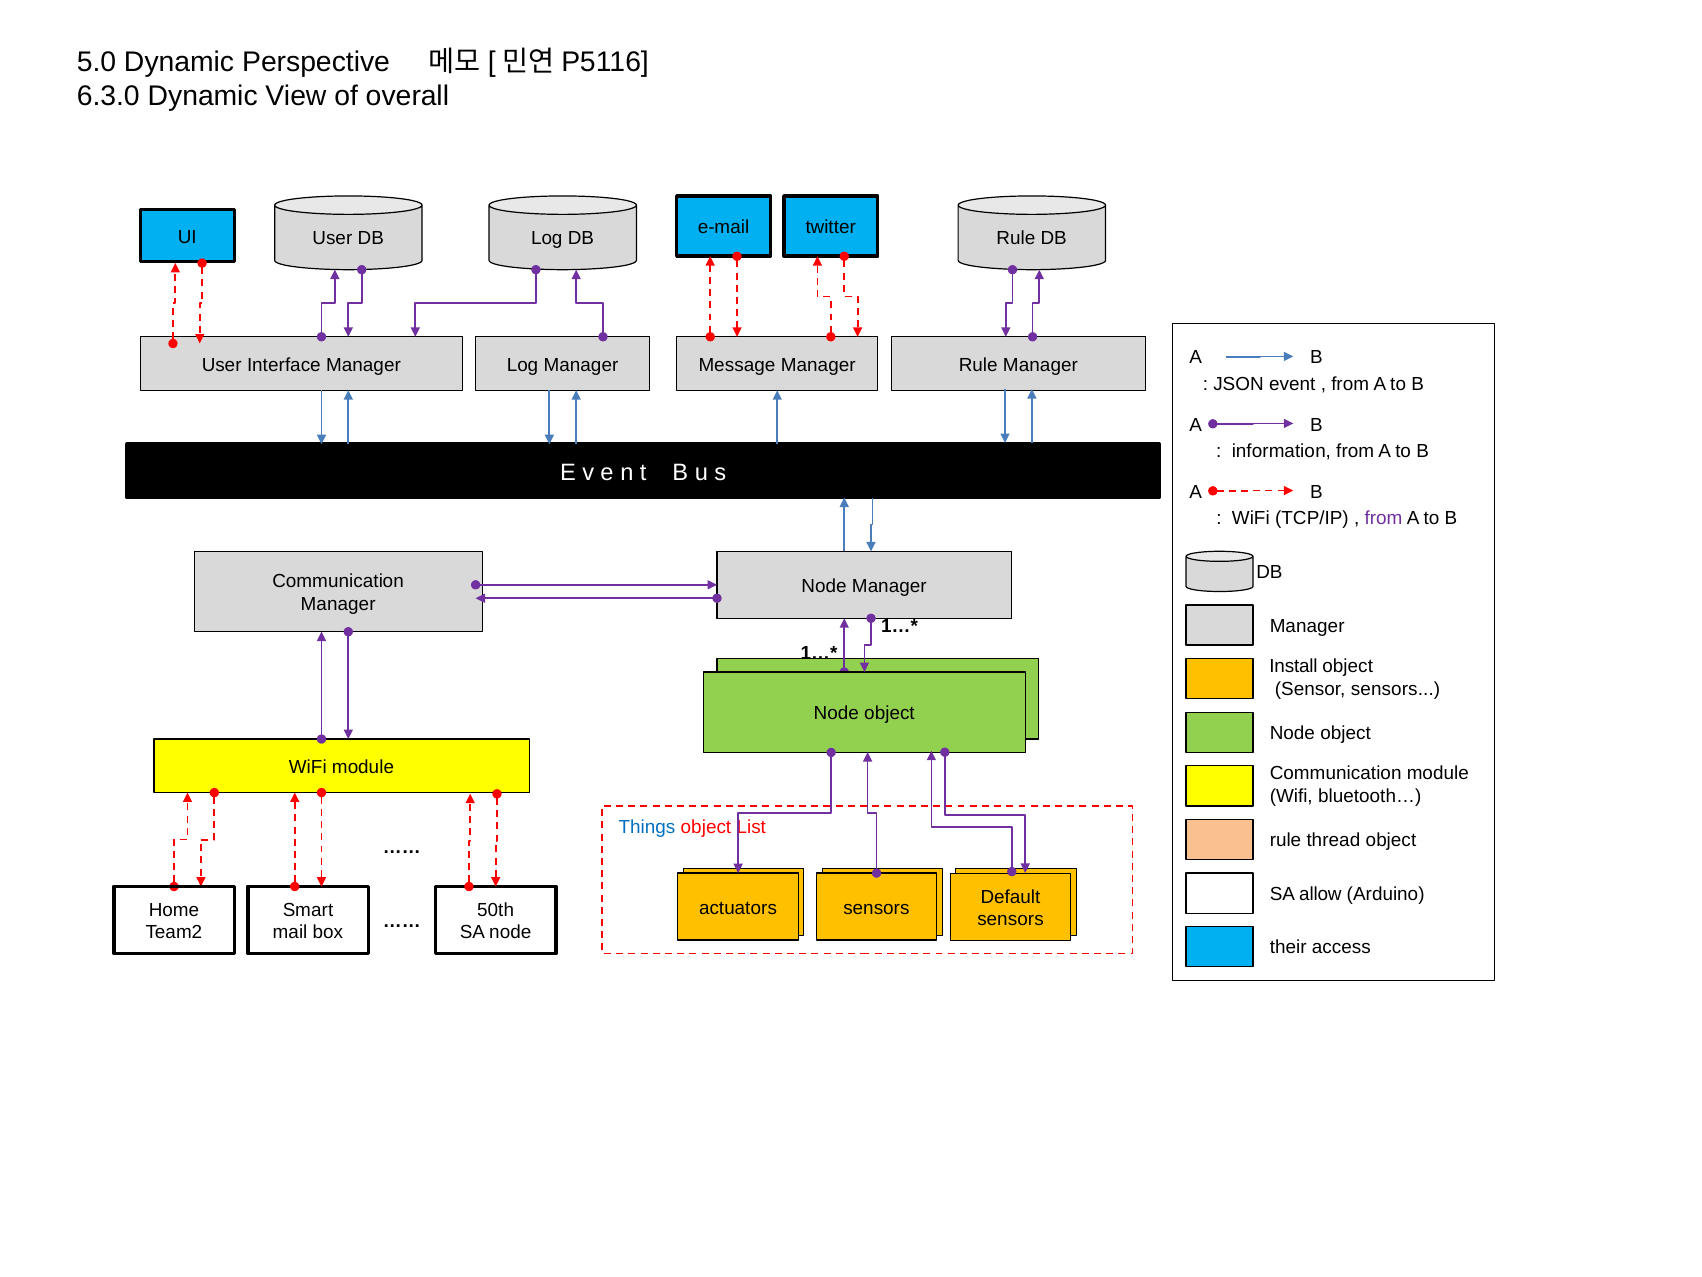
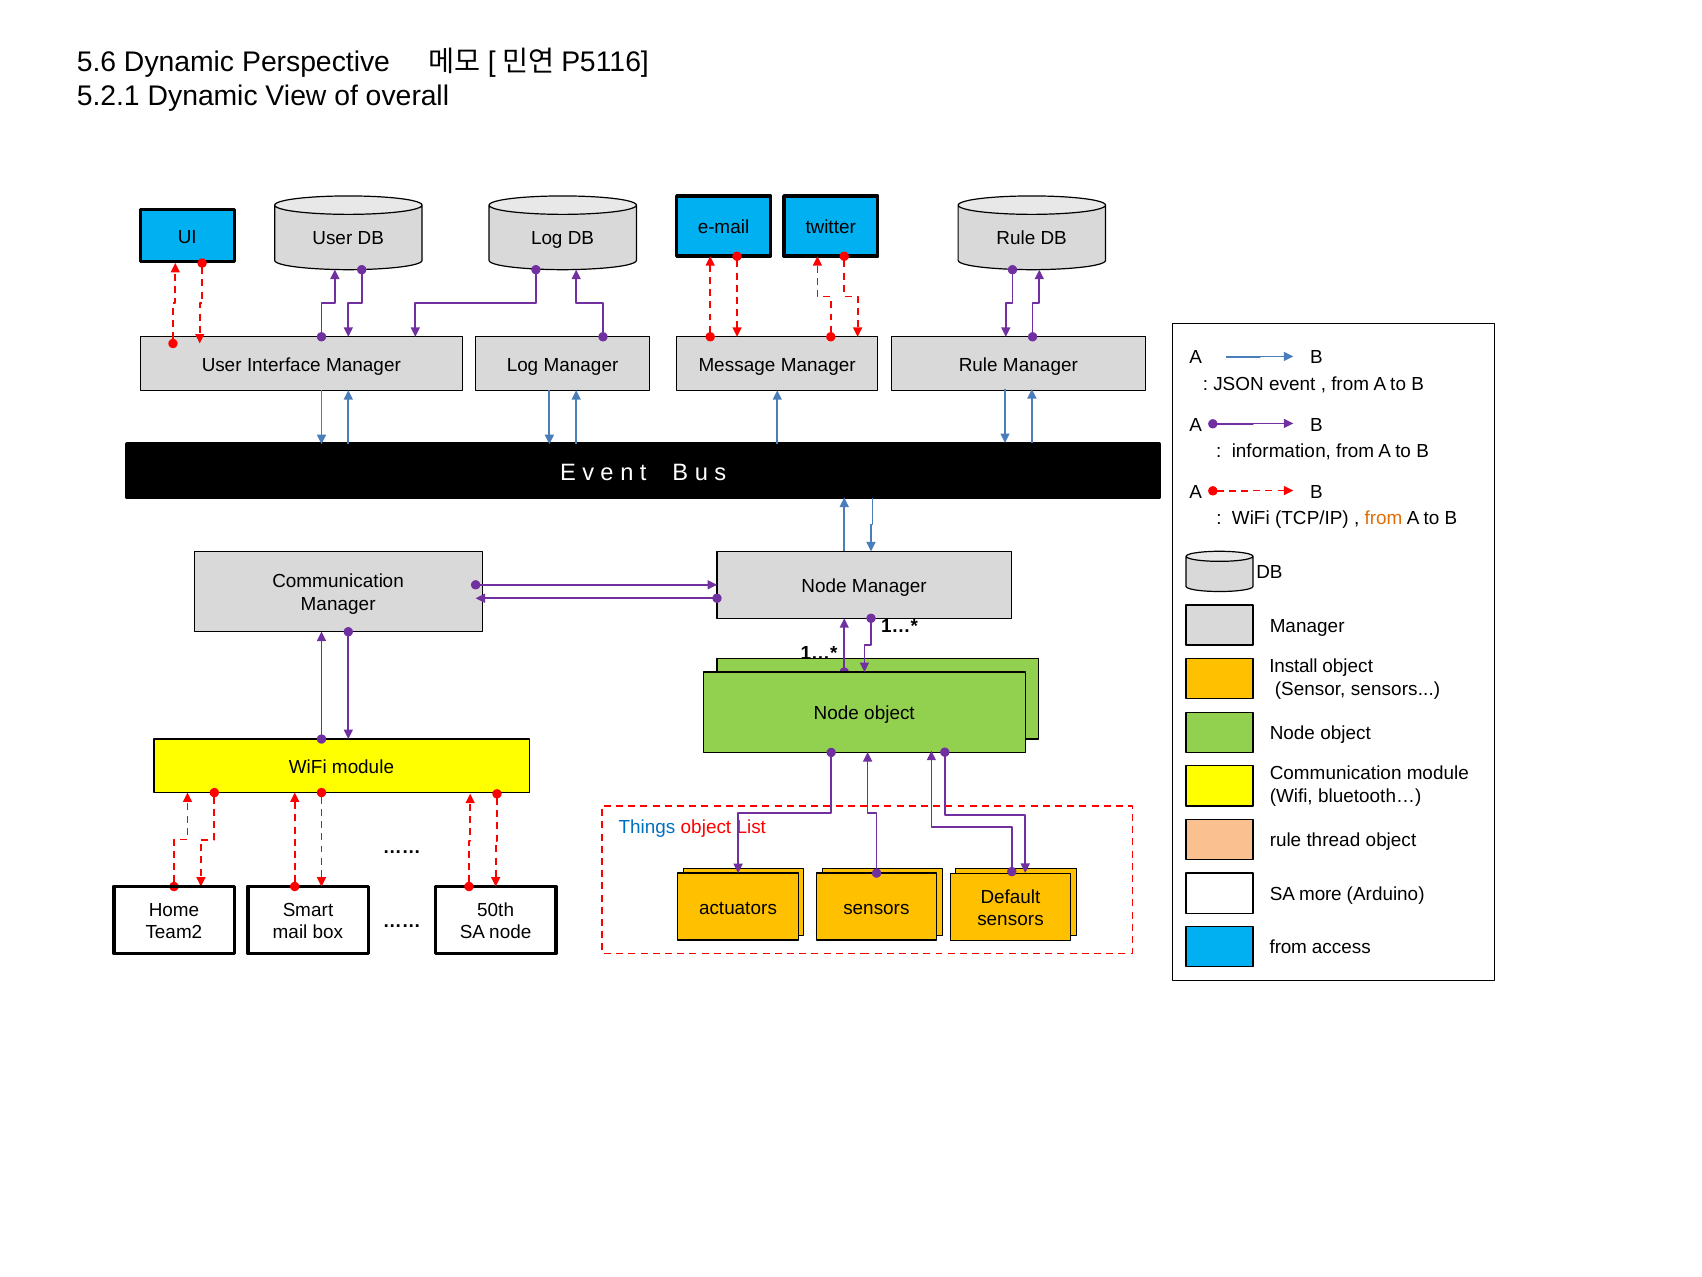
5.0: 5.0 -> 5.6
6.3.0: 6.3.0 -> 5.2.1
from at (1383, 518) colour: purple -> orange
allow: allow -> more
their at (1288, 947): their -> from
